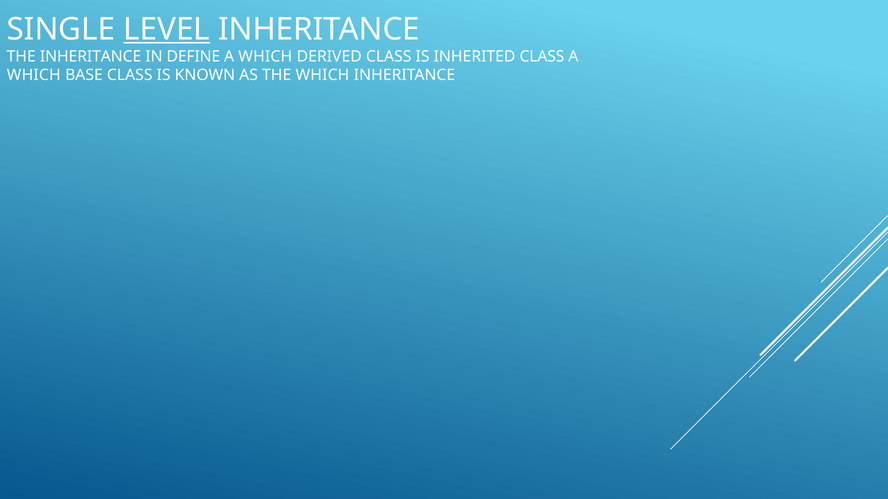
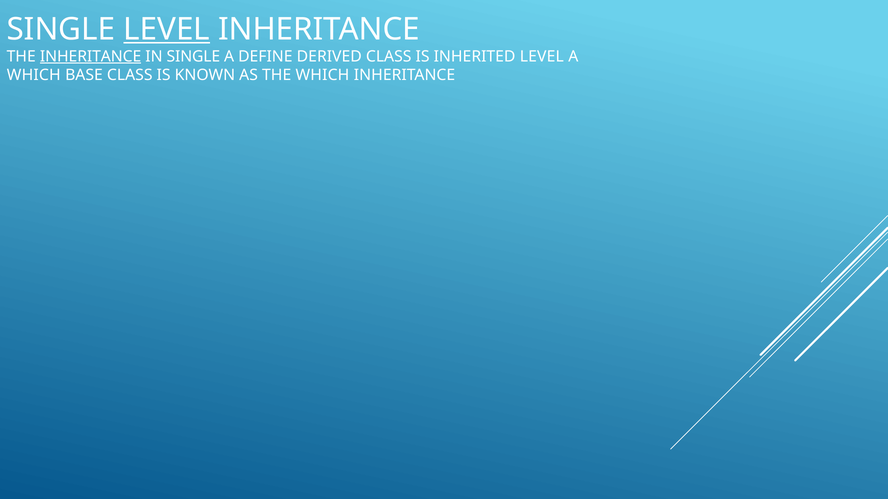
INHERITANCE at (91, 57) underline: none -> present
IN DEFINE: DEFINE -> SINGLE
WHICH at (265, 57): WHICH -> DEFINE
INHERITED CLASS: CLASS -> LEVEL
